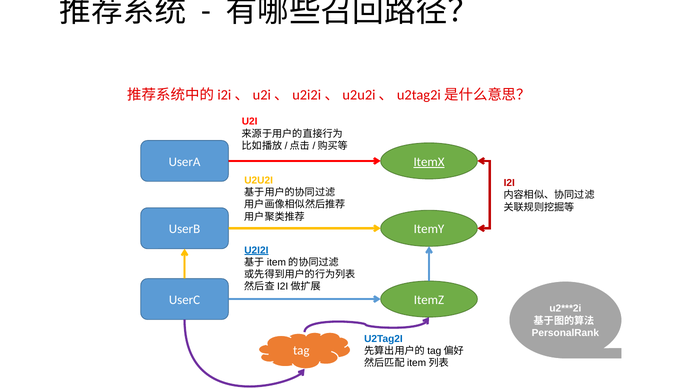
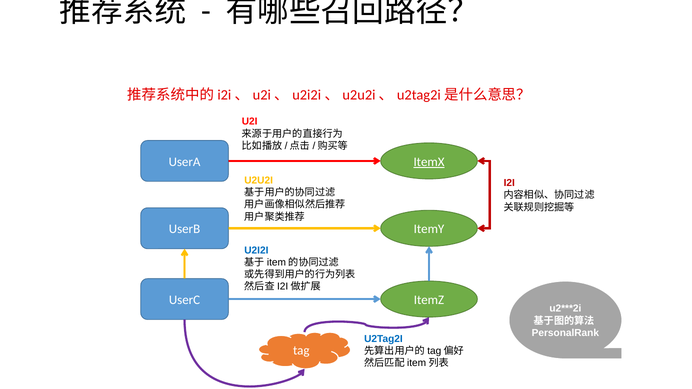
U2I2I underline: present -> none
